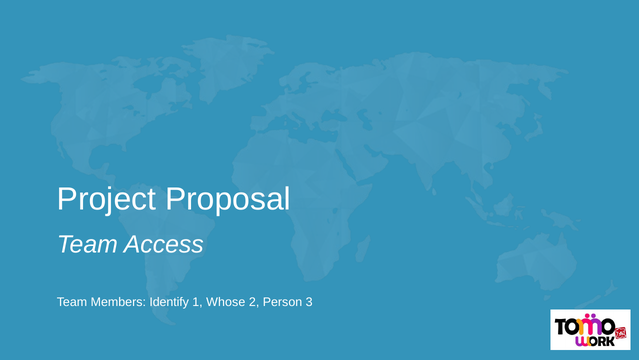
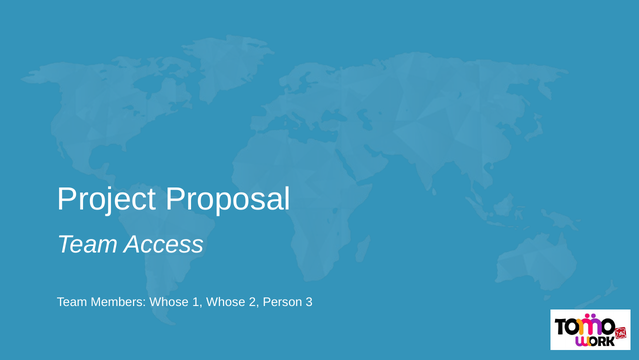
Members Identify: Identify -> Whose
